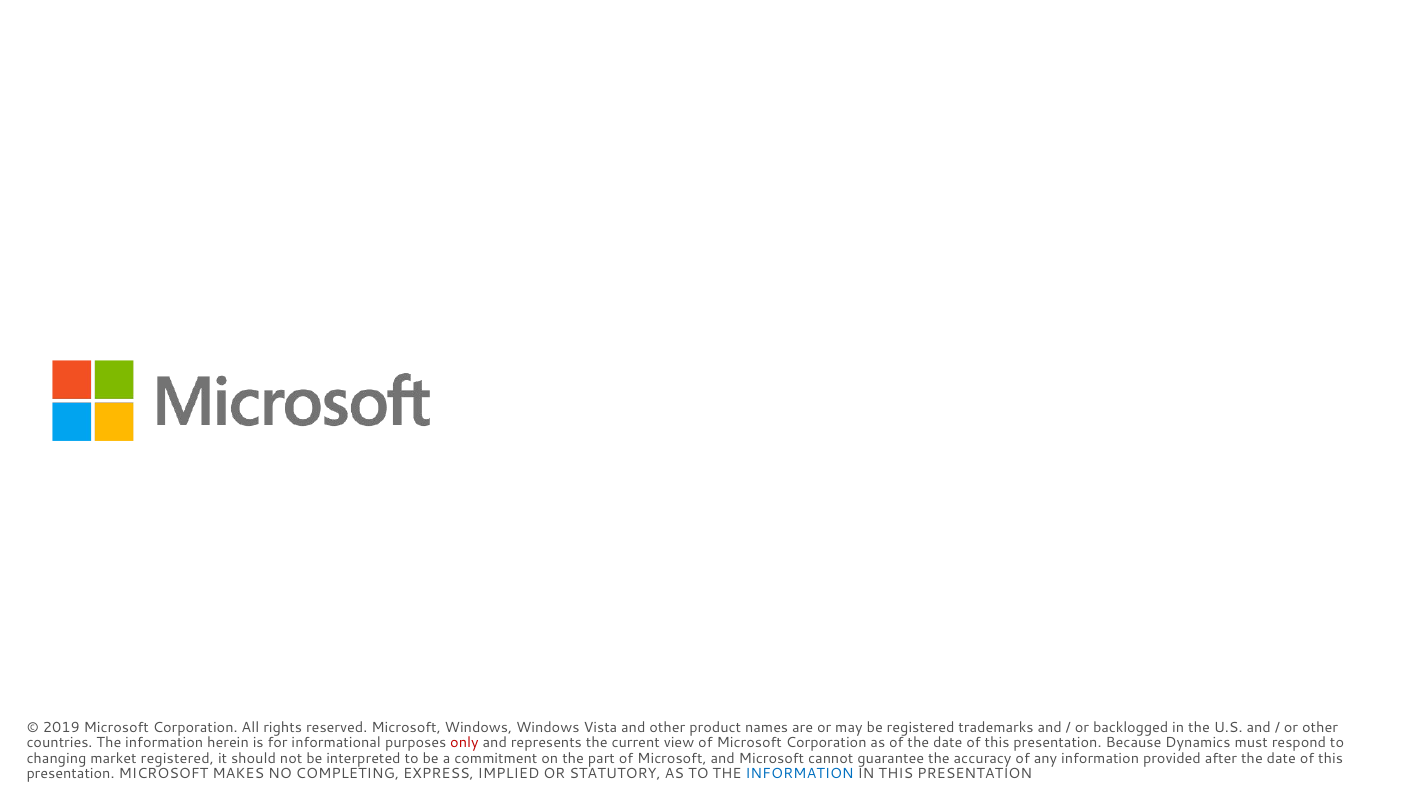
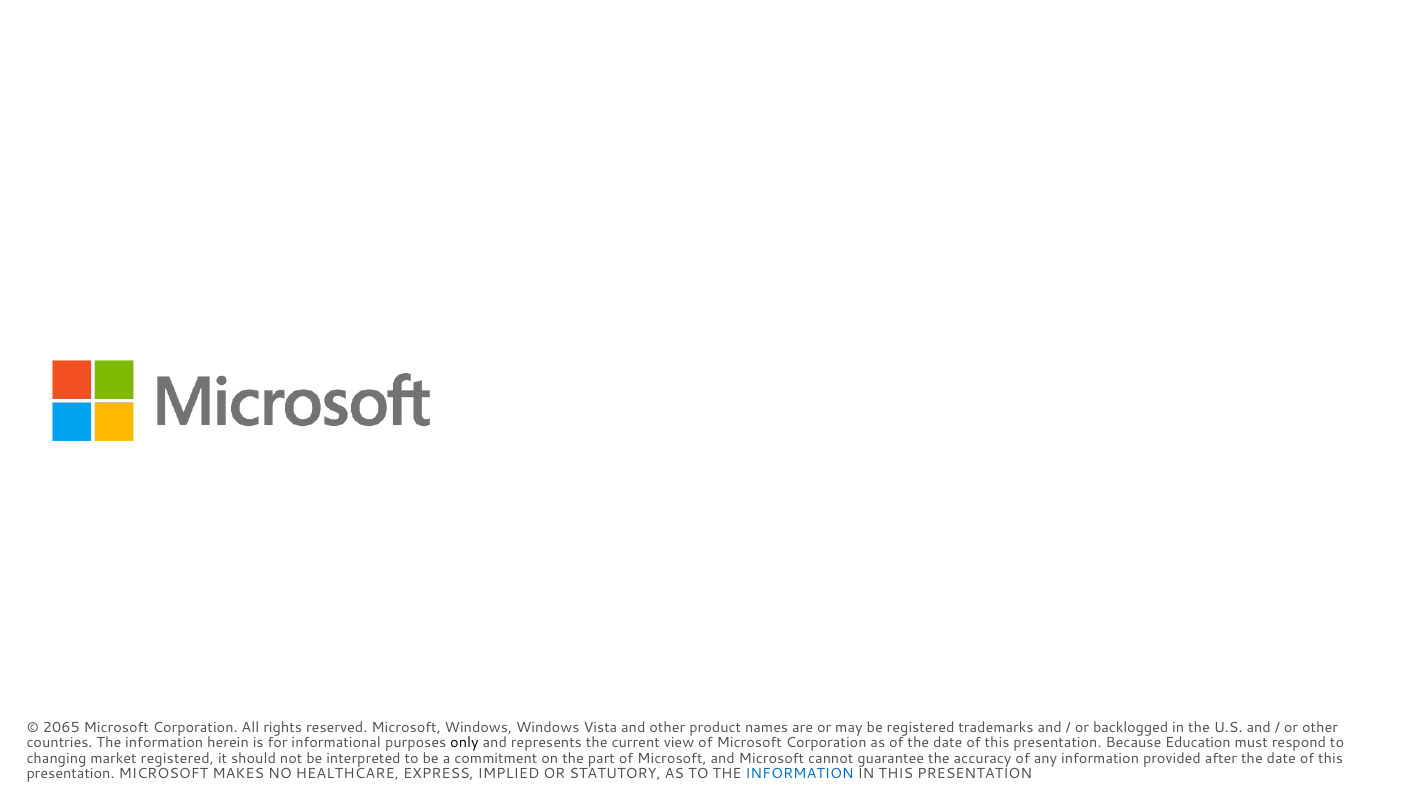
2019: 2019 -> 2065
only colour: red -> black
Dynamics: Dynamics -> Education
COMPLETING: COMPLETING -> HEALTHCARE
